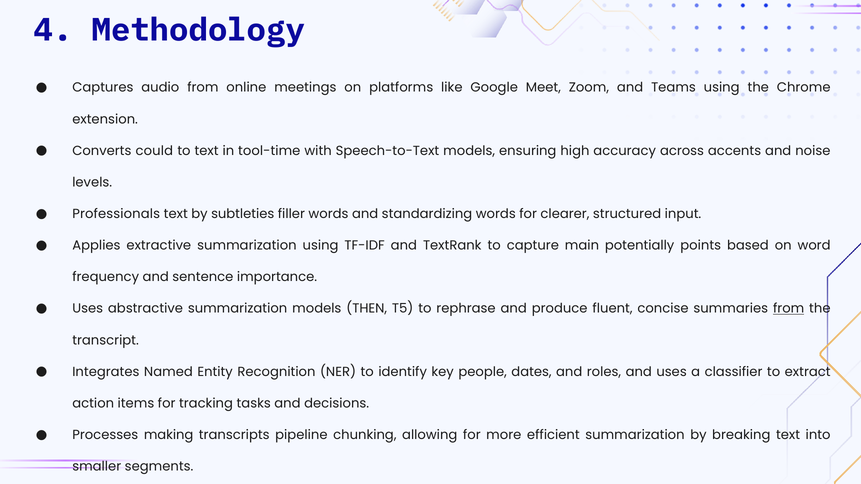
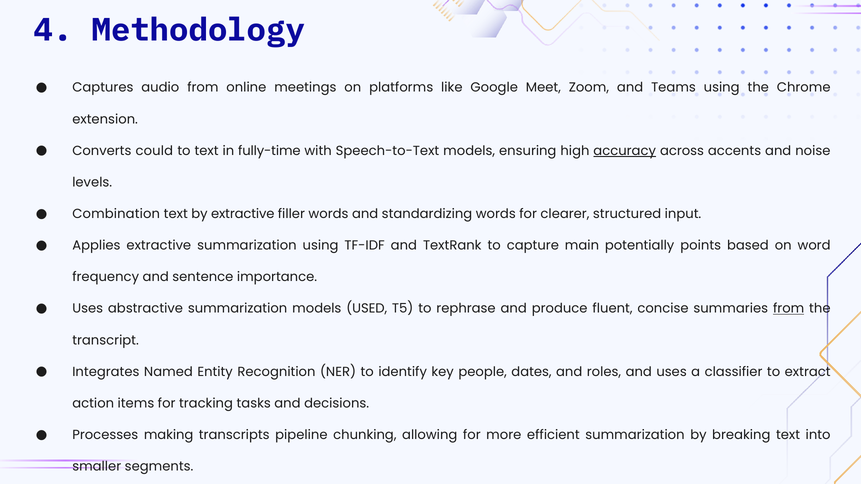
tool-time: tool-time -> fully-time
accuracy underline: none -> present
Professionals: Professionals -> Combination
by subtleties: subtleties -> extractive
THEN: THEN -> USED
